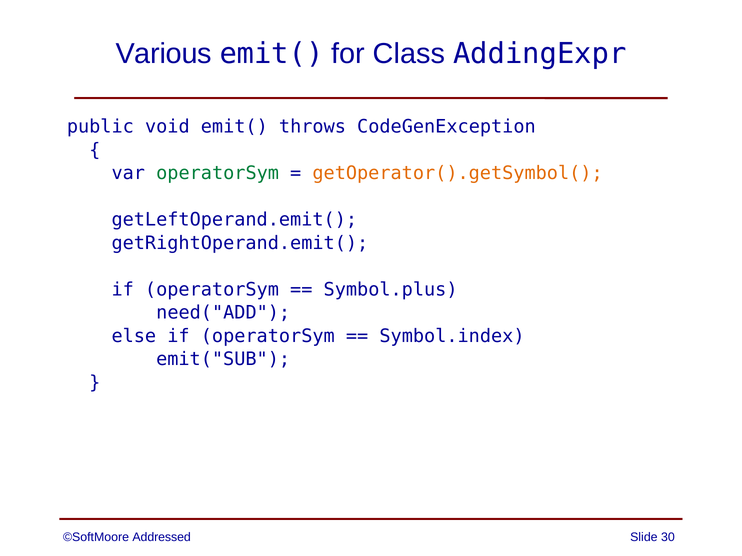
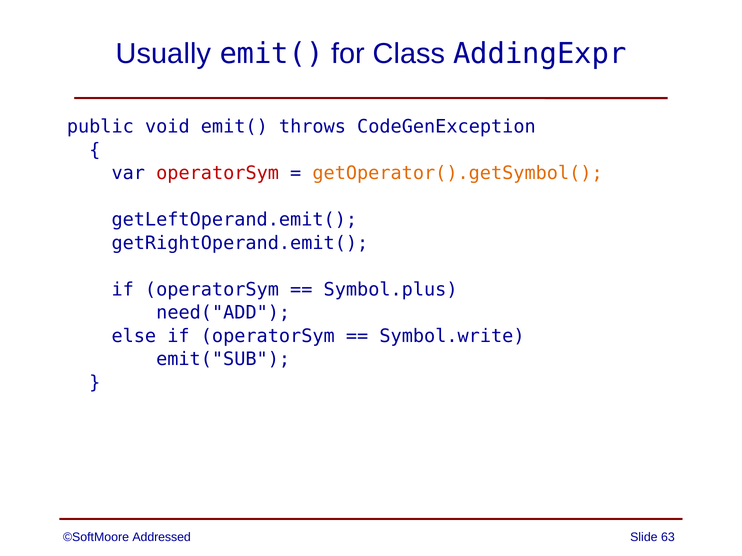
Various: Various -> Usually
operatorSym at (218, 173) colour: green -> red
Symbol.index: Symbol.index -> Symbol.write
30: 30 -> 63
